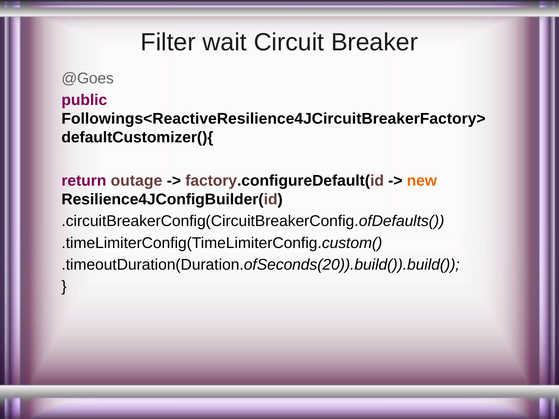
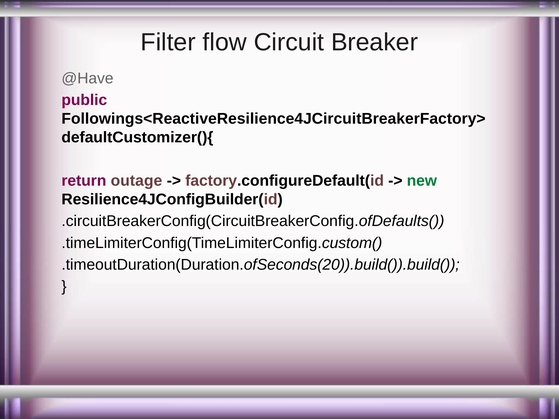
wait: wait -> flow
@Goes: @Goes -> @Have
new colour: orange -> green
